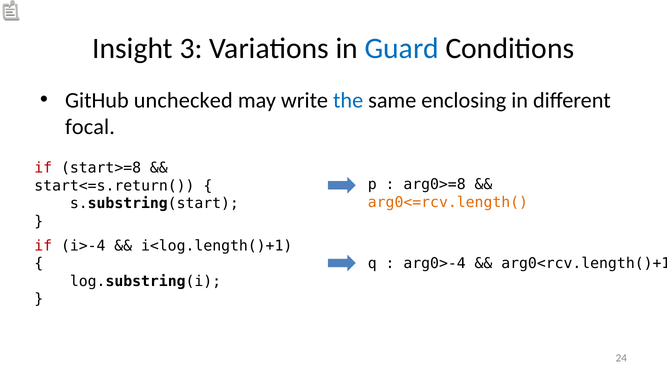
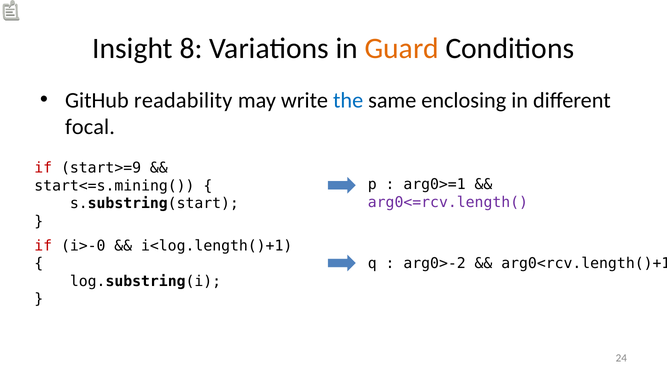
3: 3 -> 8
Guard colour: blue -> orange
unchecked: unchecked -> readability
start>=8: start>=8 -> start>=9
arg0>=8: arg0>=8 -> arg0>=1
start<=s.return(: start<=s.return( -> start<=s.mining(
arg0<=rcv.length( colour: orange -> purple
i>-4: i>-4 -> i>-0
arg0>-4: arg0>-4 -> arg0>-2
